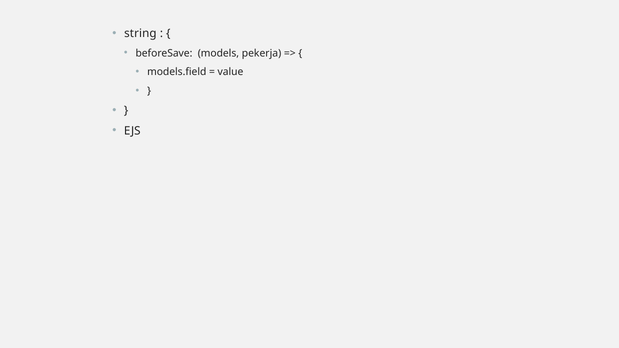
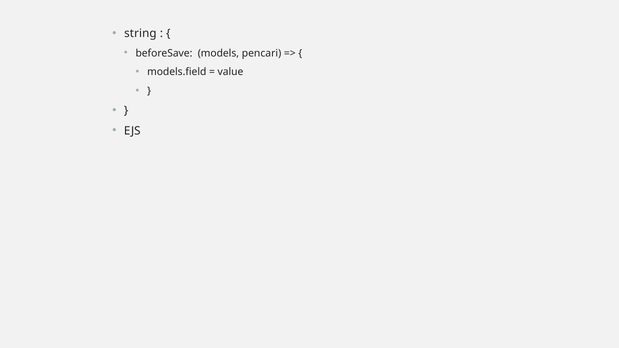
pekerja: pekerja -> pencari
